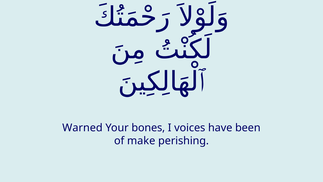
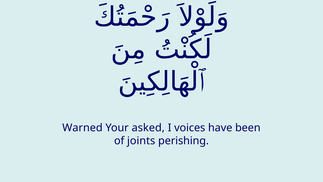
bones: bones -> asked
make: make -> joints
